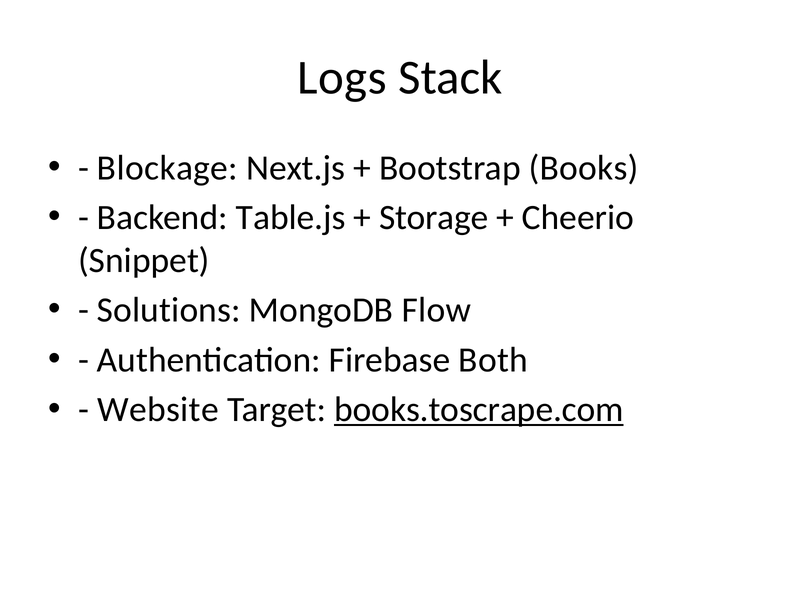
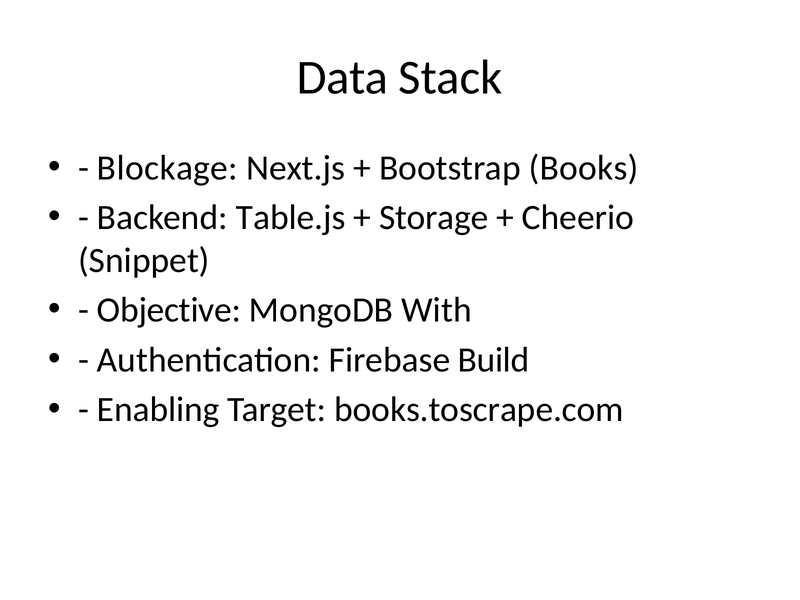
Logs: Logs -> Data
Solutions: Solutions -> Objective
Flow: Flow -> With
Both: Both -> Build
Website: Website -> Enabling
books.toscrape.com underline: present -> none
